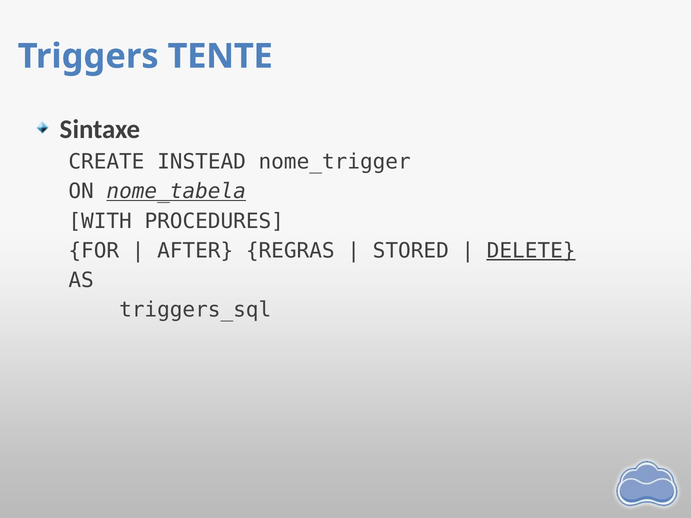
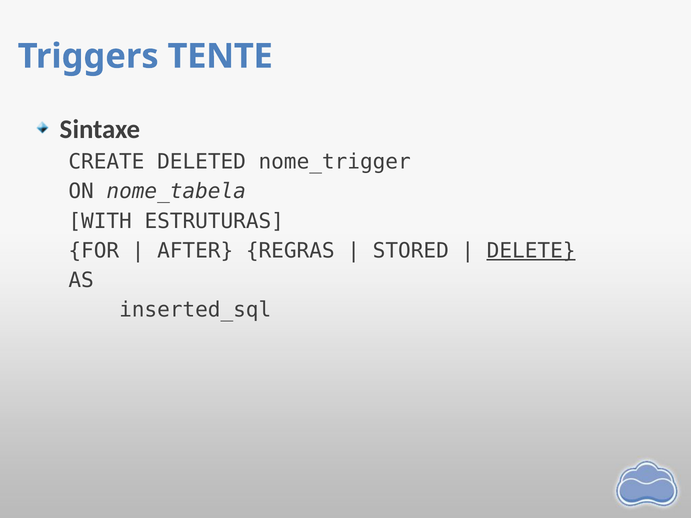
INSTEAD: INSTEAD -> DELETED
nome_tabela underline: present -> none
PROCEDURES: PROCEDURES -> ESTRUTURAS
triggers_sql: triggers_sql -> inserted_sql
